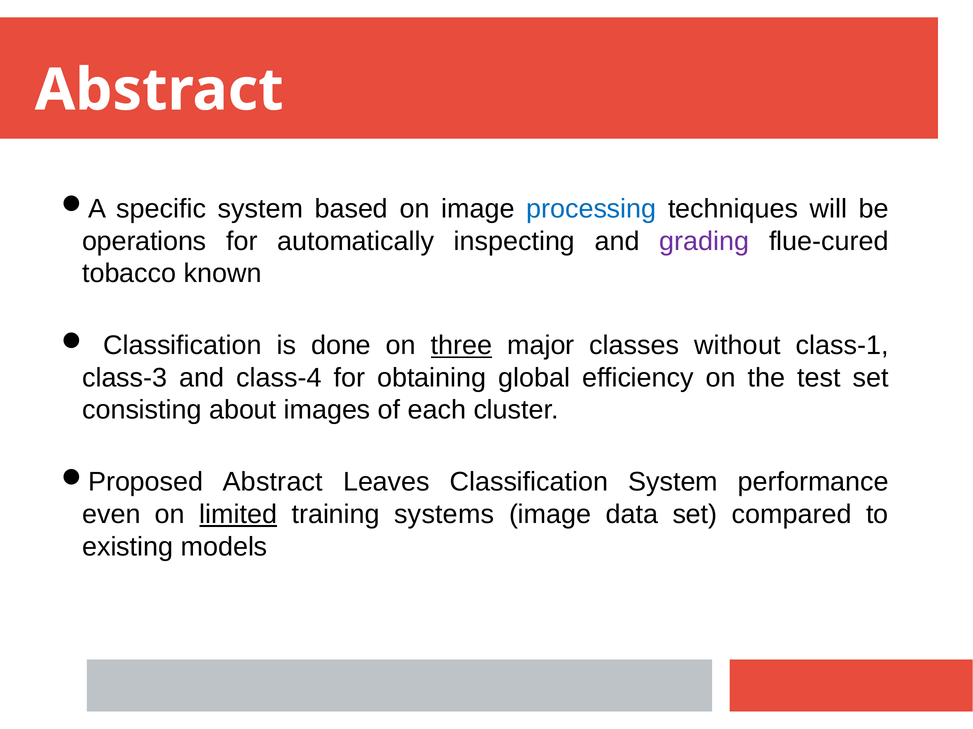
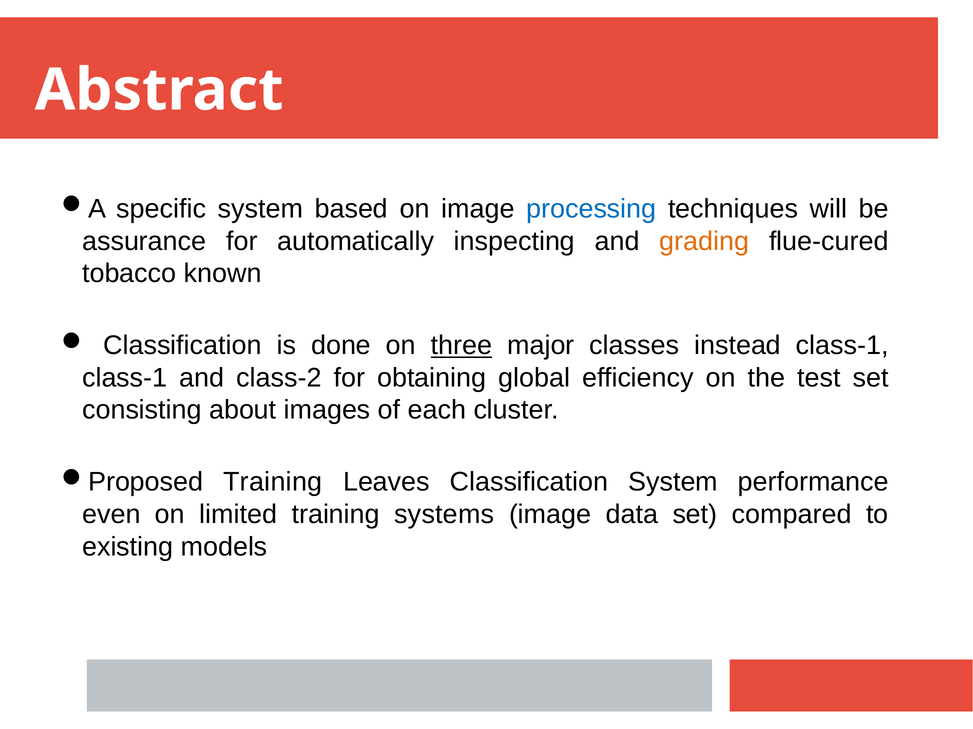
operations: operations -> assurance
grading colour: purple -> orange
without: without -> instead
class-3 at (125, 378): class-3 -> class-1
class-4: class-4 -> class-2
Abstract at (273, 483): Abstract -> Training
limited underline: present -> none
